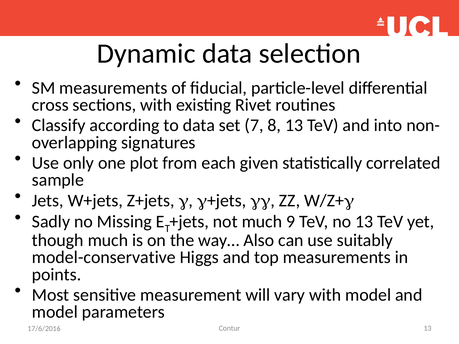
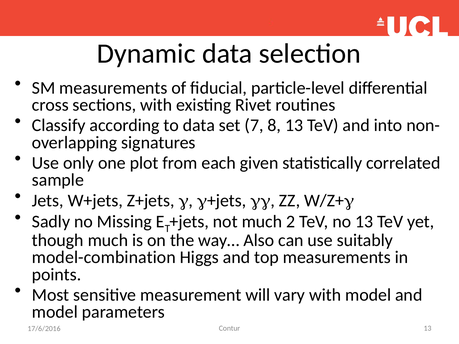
9: 9 -> 2
model-conservative: model-conservative -> model-combination
